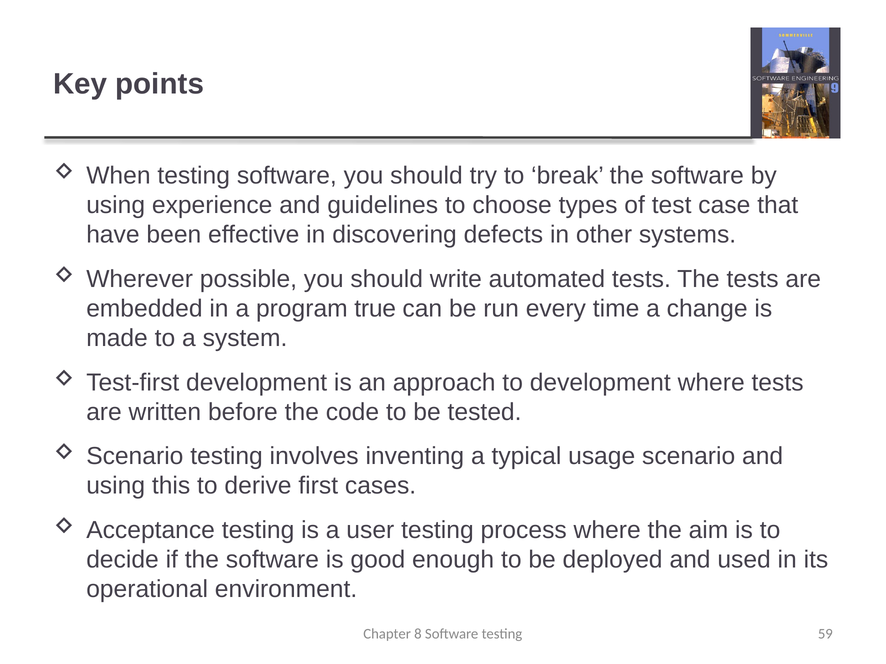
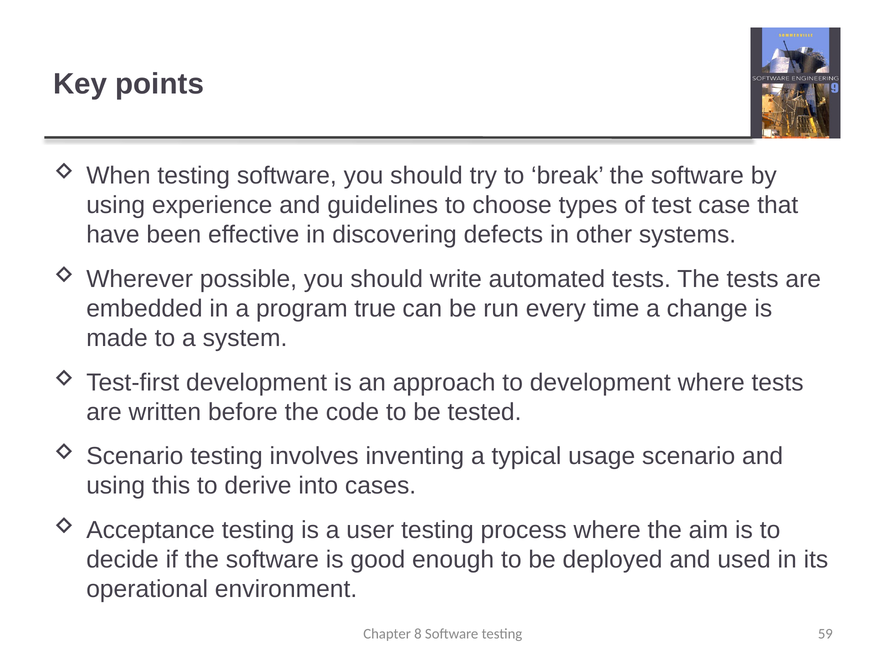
first: first -> into
